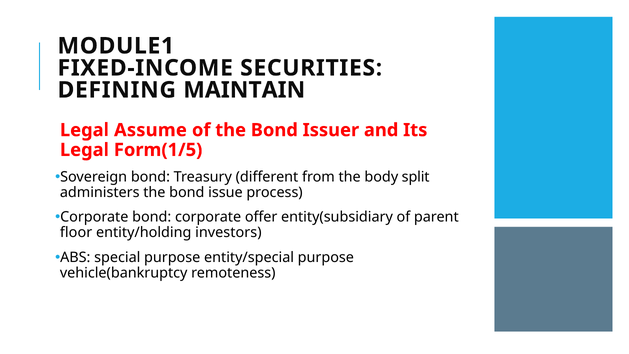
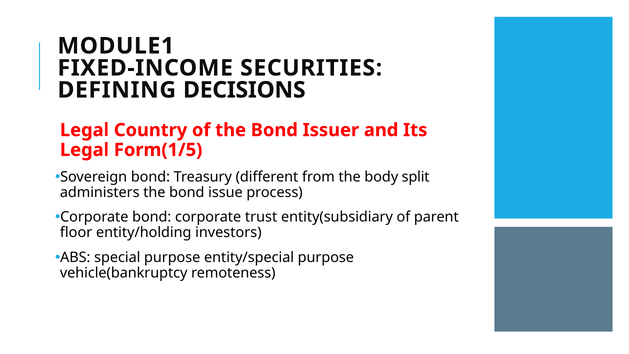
MAINTAIN: MAINTAIN -> DECISIONS
Assume: Assume -> Country
offer: offer -> trust
